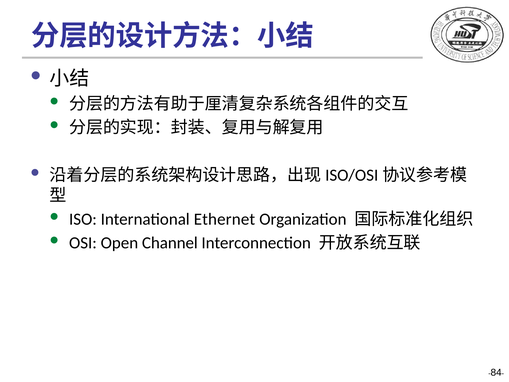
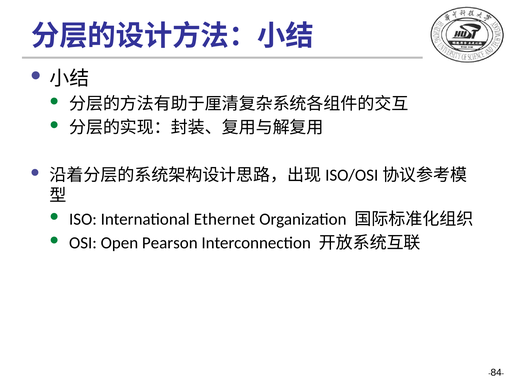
Channel: Channel -> Pearson
